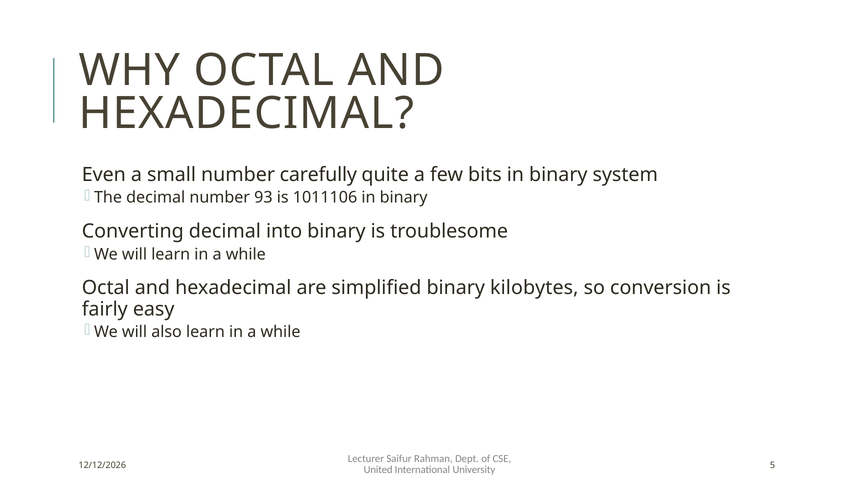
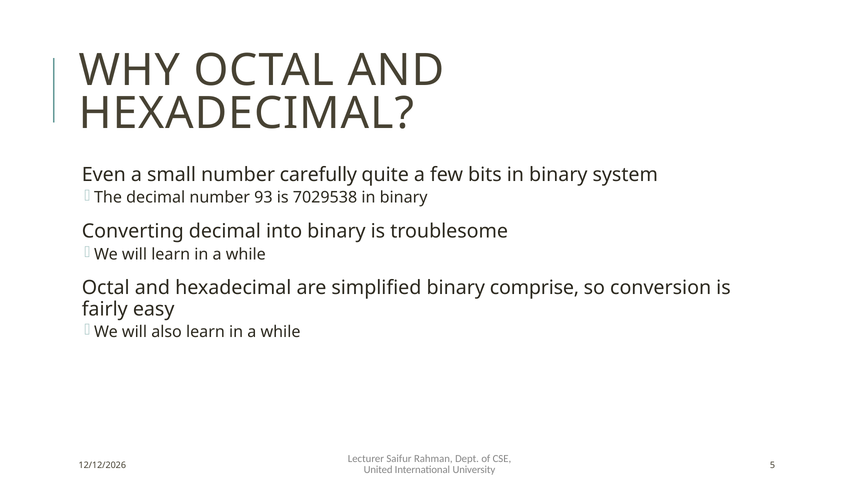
1011106: 1011106 -> 7029538
kilobytes: kilobytes -> comprise
